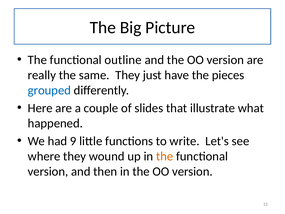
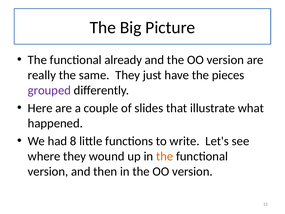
outline: outline -> already
grouped colour: blue -> purple
9: 9 -> 8
